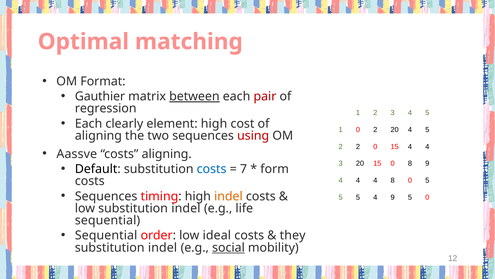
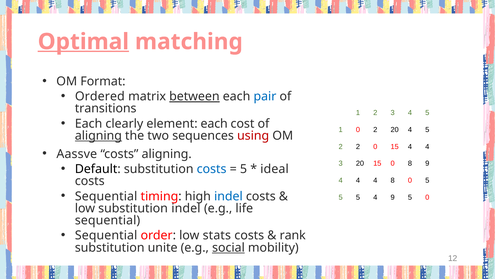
Optimal underline: none -> present
Gauthier: Gauthier -> Ordered
pair colour: red -> blue
regression: regression -> transitions
element high: high -> each
aligning at (98, 135) underline: none -> present
7 at (244, 169): 7 -> 5
form: form -> ideal
Sequences at (106, 196): Sequences -> Sequential
indel at (228, 196) colour: orange -> blue
ideal: ideal -> stats
they: they -> rank
indel at (163, 247): indel -> unite
